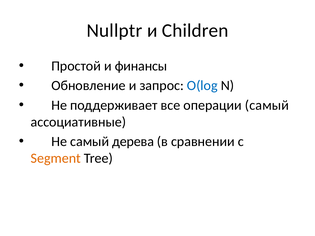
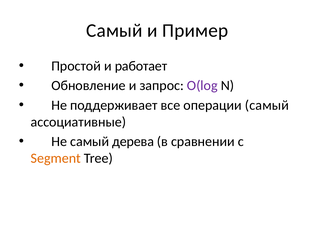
Nullptr at (114, 30): Nullptr -> Самый
Children: Children -> Пример
финансы: финансы -> работает
O(log colour: blue -> purple
